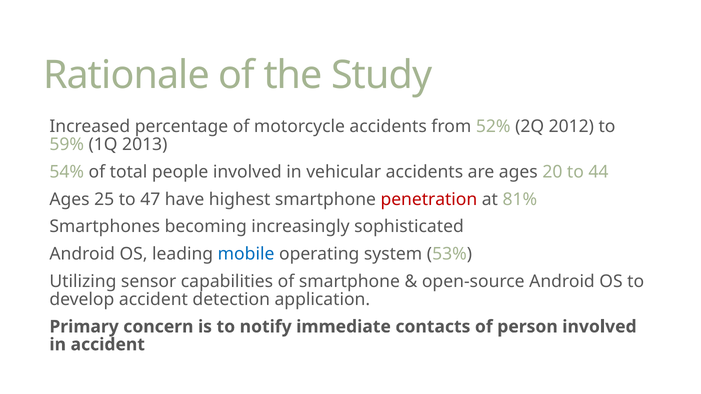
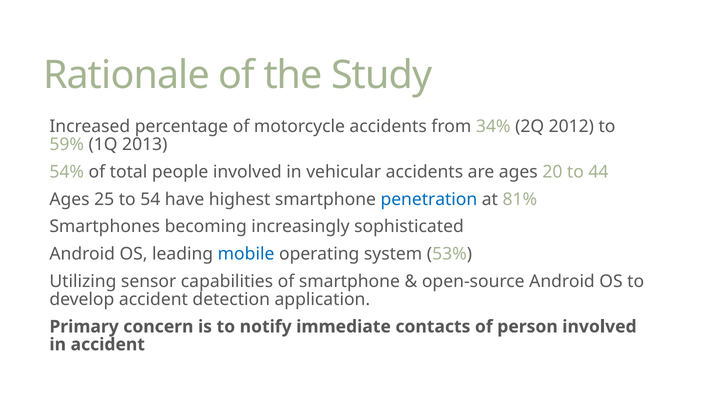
52%: 52% -> 34%
47: 47 -> 54
penetration colour: red -> blue
